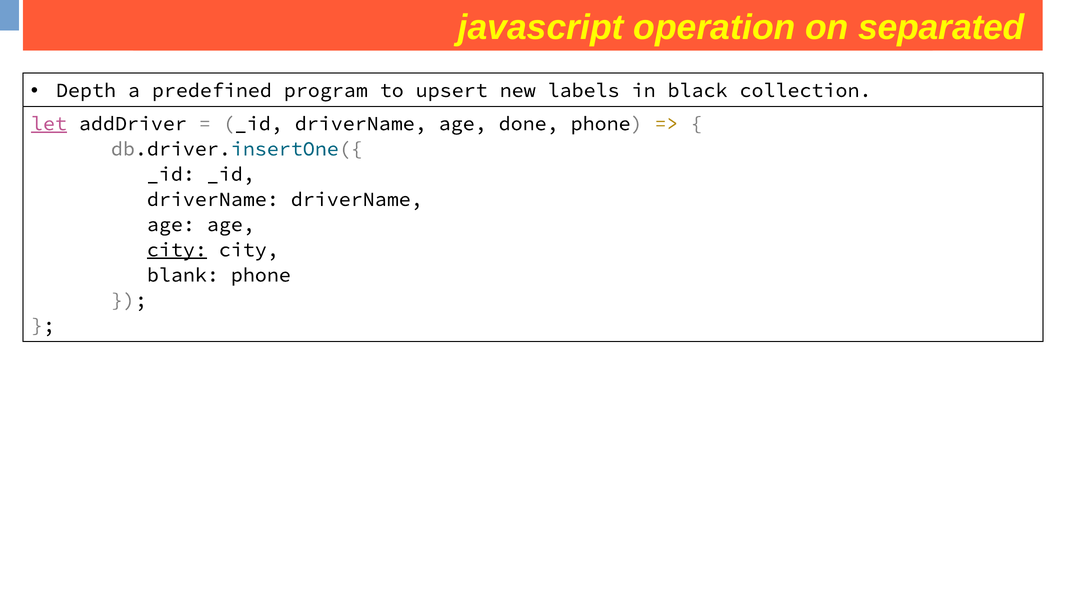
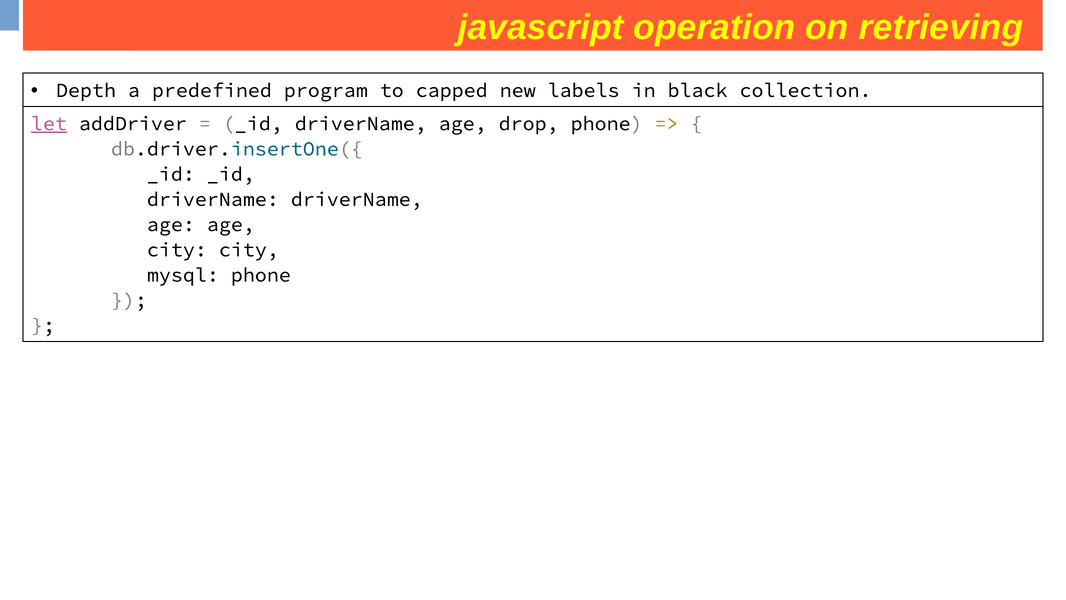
separated: separated -> retrieving
upsert: upsert -> capped
done: done -> drop
city at (177, 250) underline: present -> none
blank: blank -> mysql
